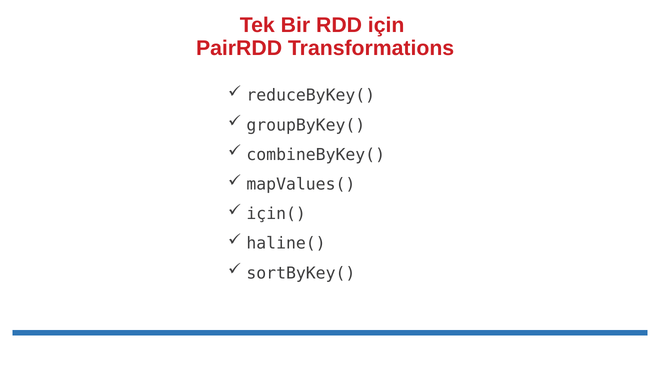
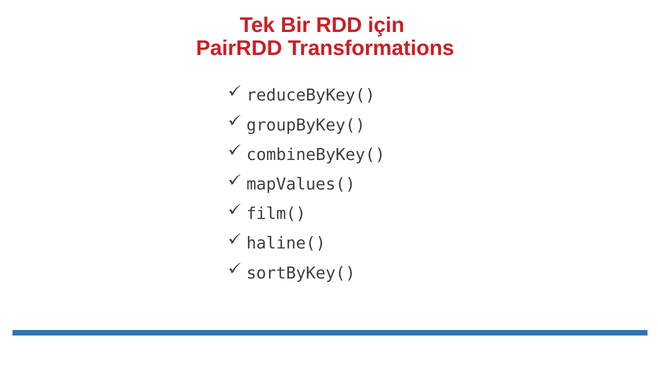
için(: için( -> film(
